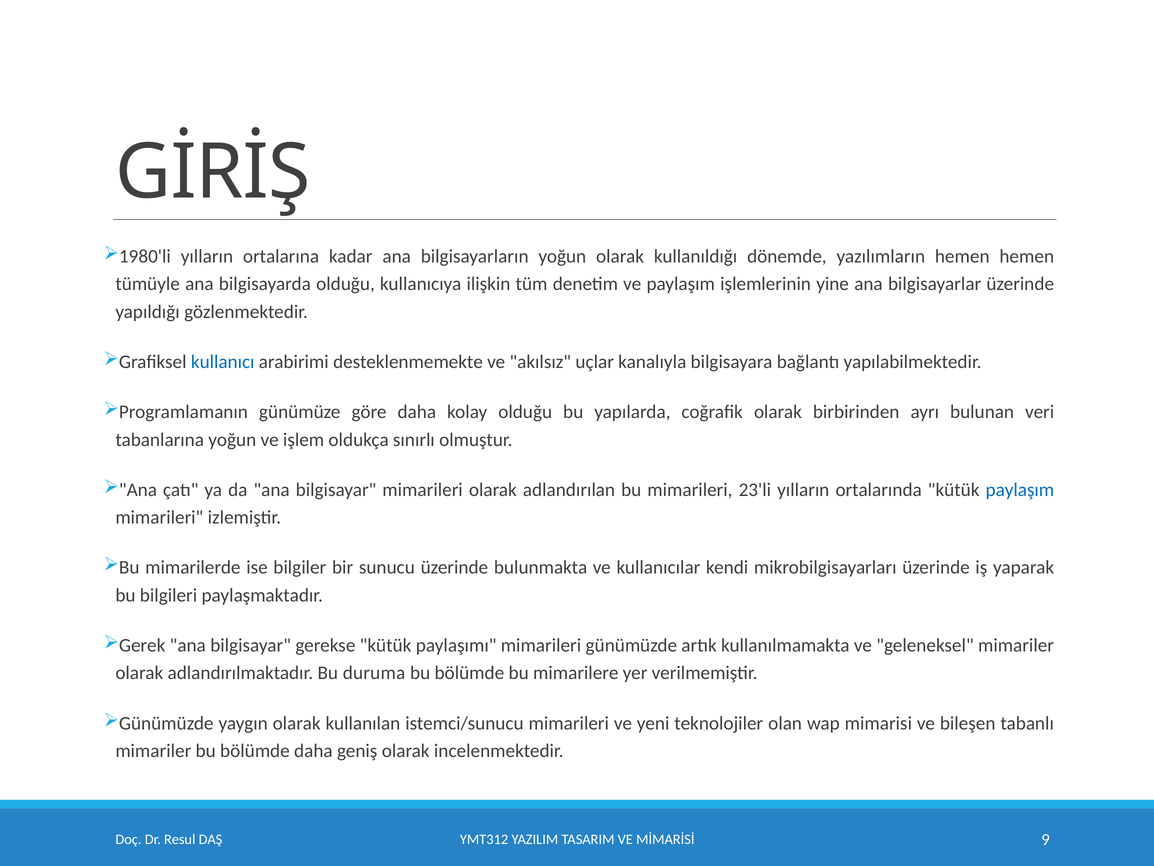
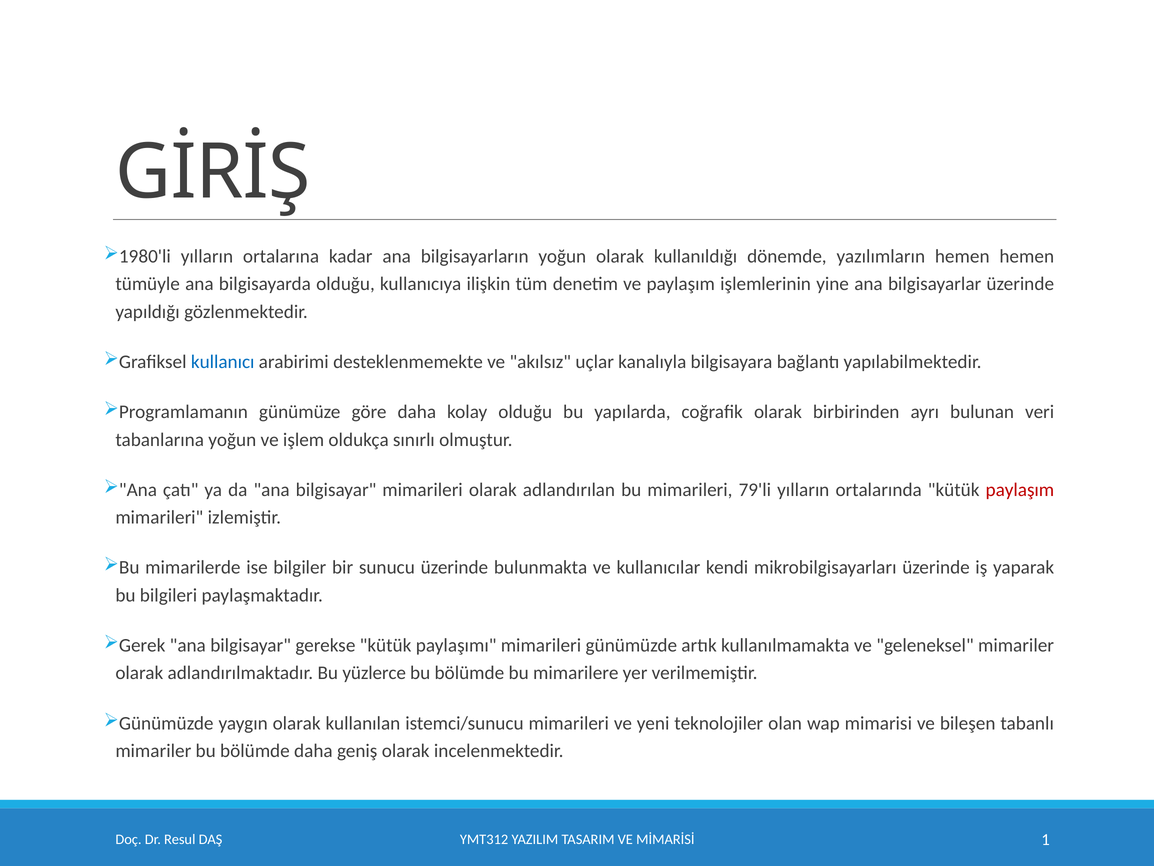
23'li: 23'li -> 79'li
paylaşım at (1020, 490) colour: blue -> red
duruma: duruma -> yüzlerce
9: 9 -> 1
